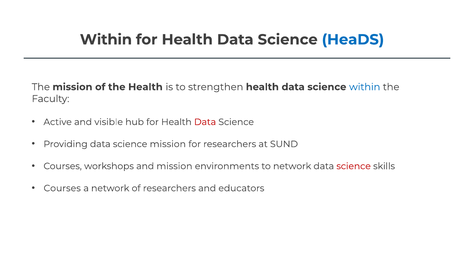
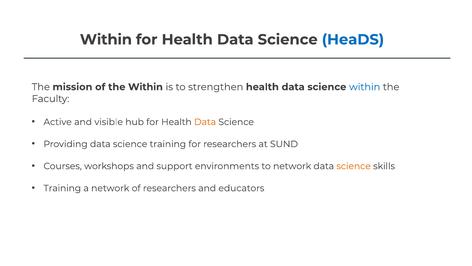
the Health: Health -> Within
Data at (205, 122) colour: red -> orange
science mission: mission -> training
and mission: mission -> support
science at (354, 166) colour: red -> orange
Courses at (62, 188): Courses -> Training
